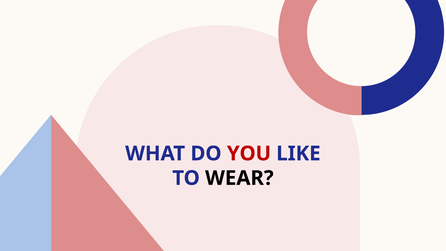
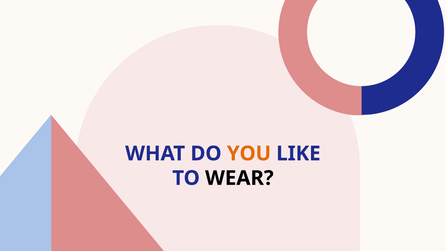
YOU colour: red -> orange
